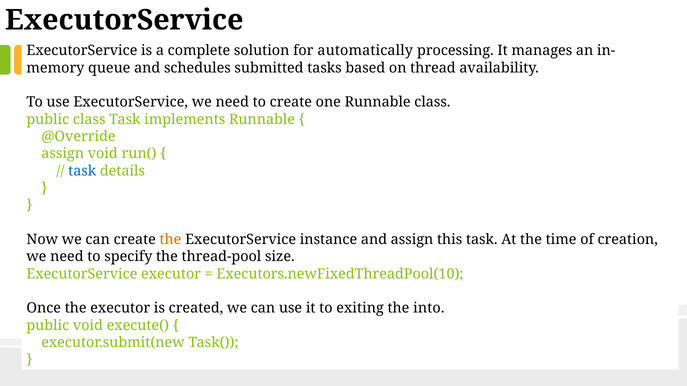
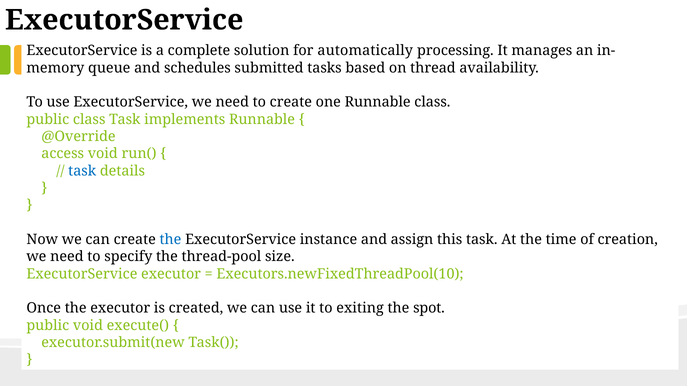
assign at (63, 154): assign -> access
the at (170, 240) colour: orange -> blue
into: into -> spot
